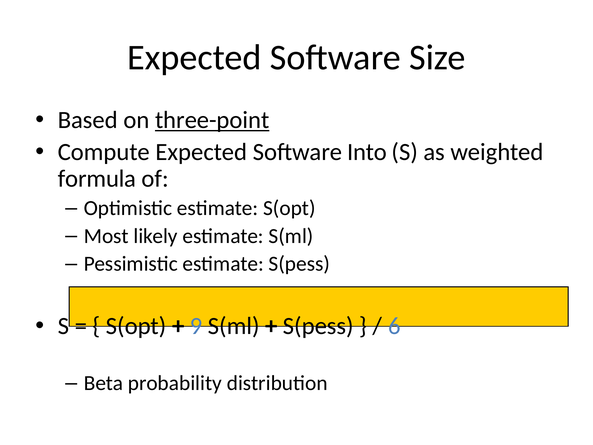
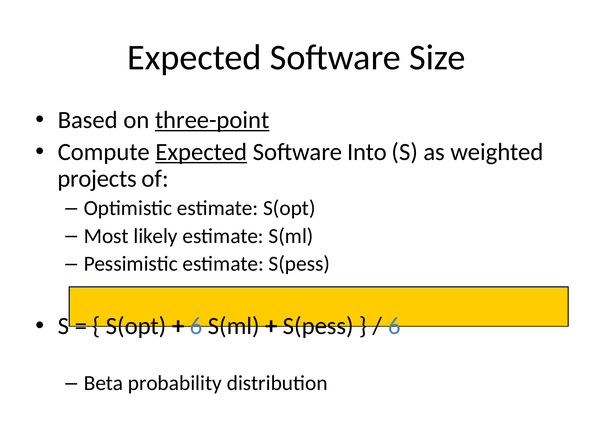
Expected at (201, 152) underline: none -> present
formula: formula -> projects
9 at (196, 326): 9 -> 6
